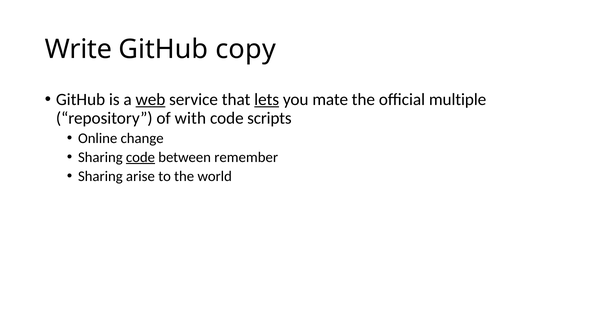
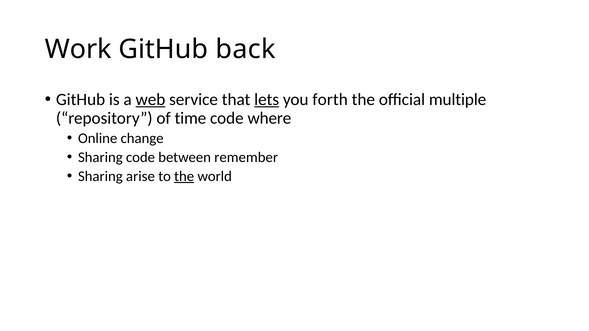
Write: Write -> Work
copy: copy -> back
mate: mate -> forth
with: with -> time
scripts: scripts -> where
code at (140, 157) underline: present -> none
the at (184, 176) underline: none -> present
